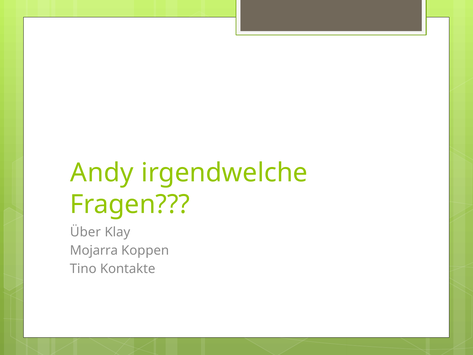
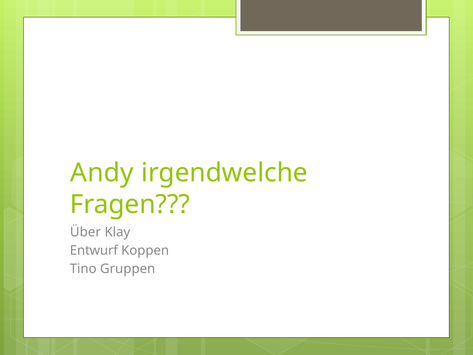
Mojarra: Mojarra -> Entwurf
Kontakte: Kontakte -> Gruppen
